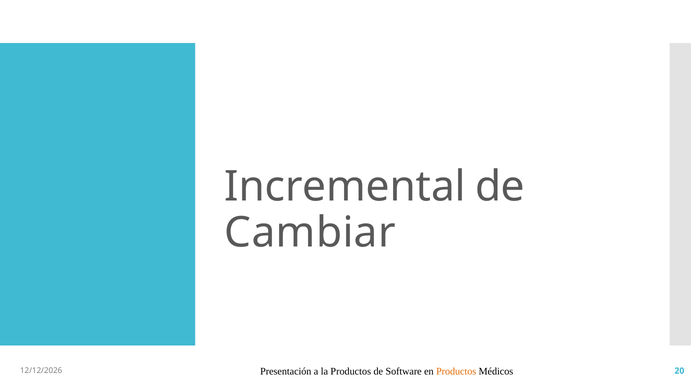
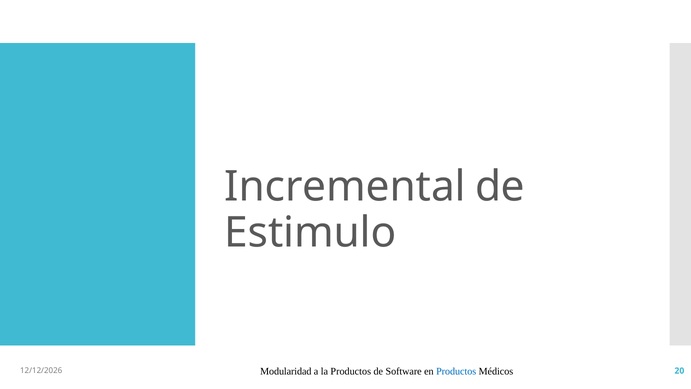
Cambiar: Cambiar -> Estimulo
Presentación: Presentación -> Modularidad
Productos at (456, 371) colour: orange -> blue
